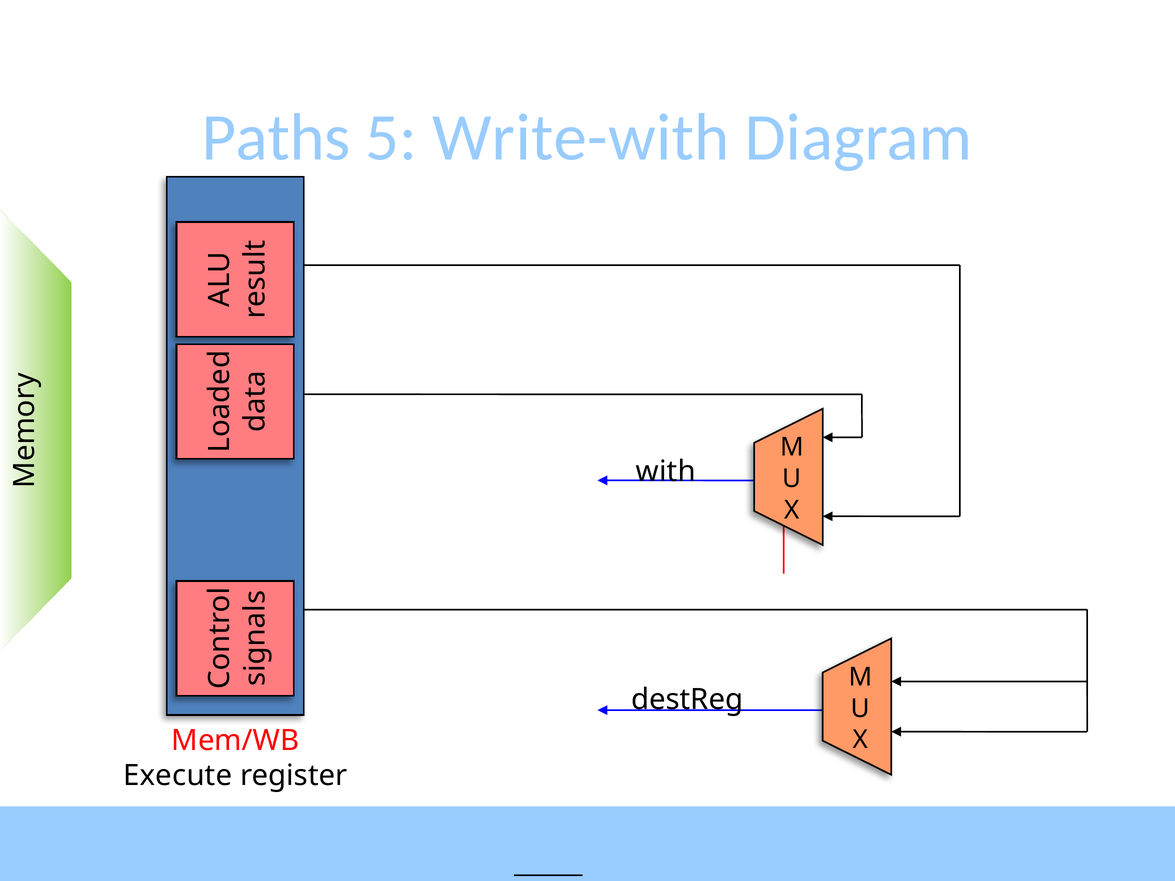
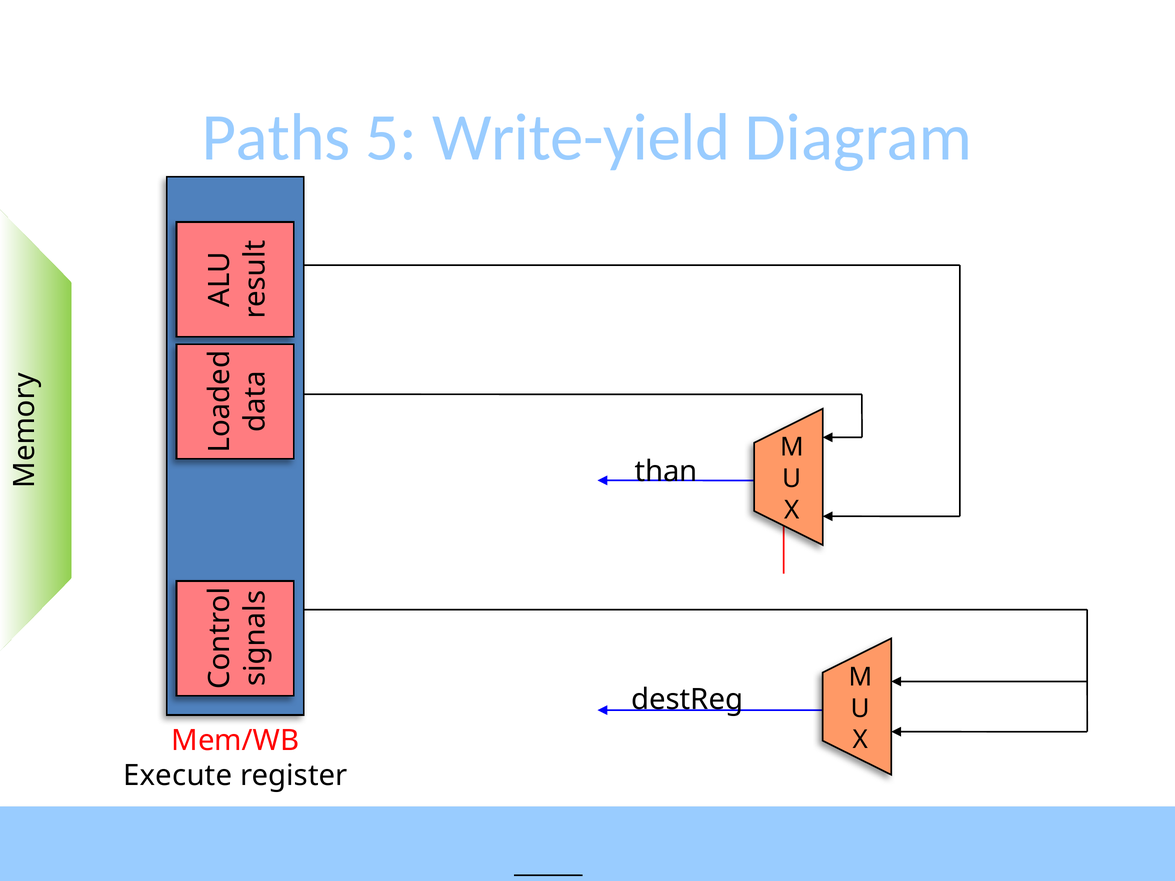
Write-with: Write-with -> Write-yield
with: with -> than
